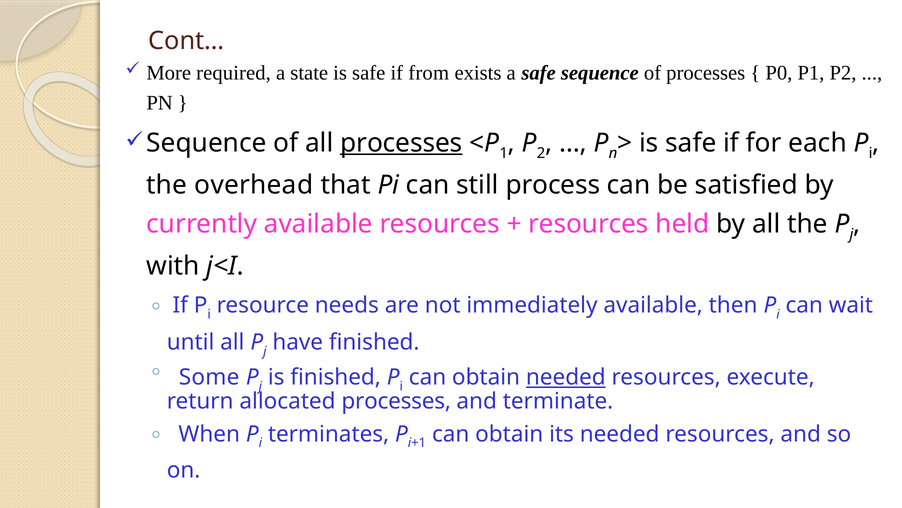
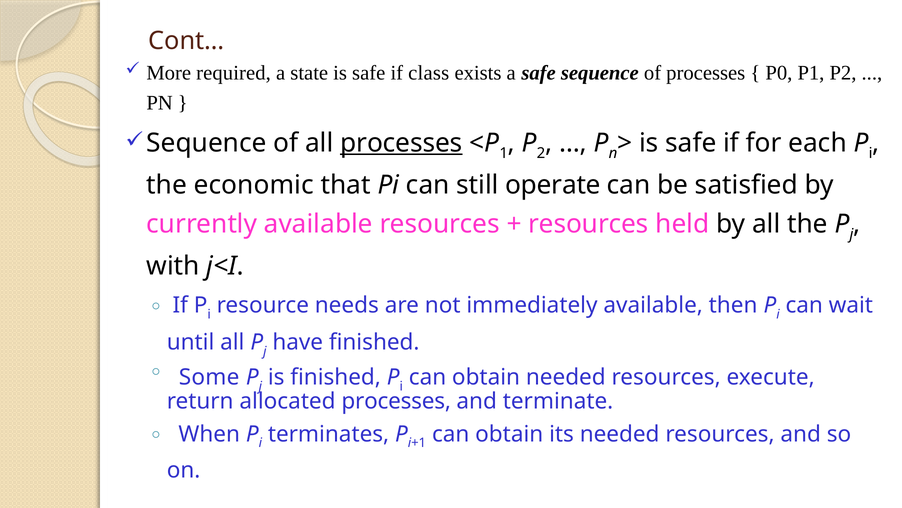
from: from -> class
overhead: overhead -> economic
process: process -> operate
needed at (566, 377) underline: present -> none
